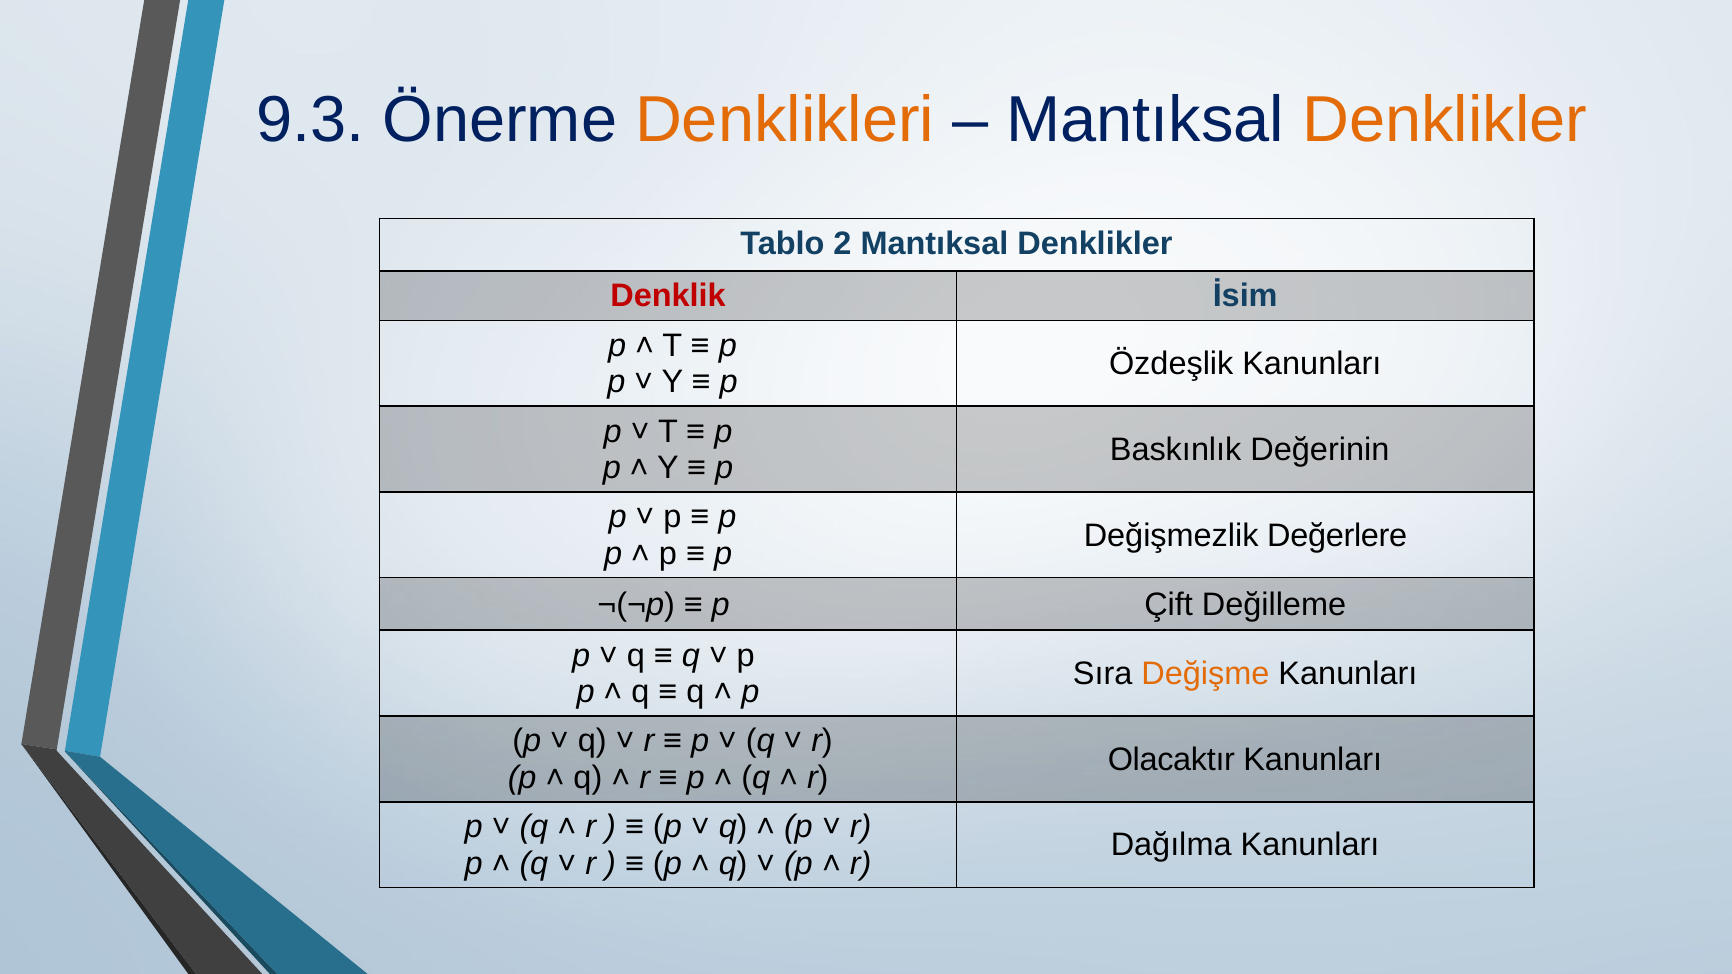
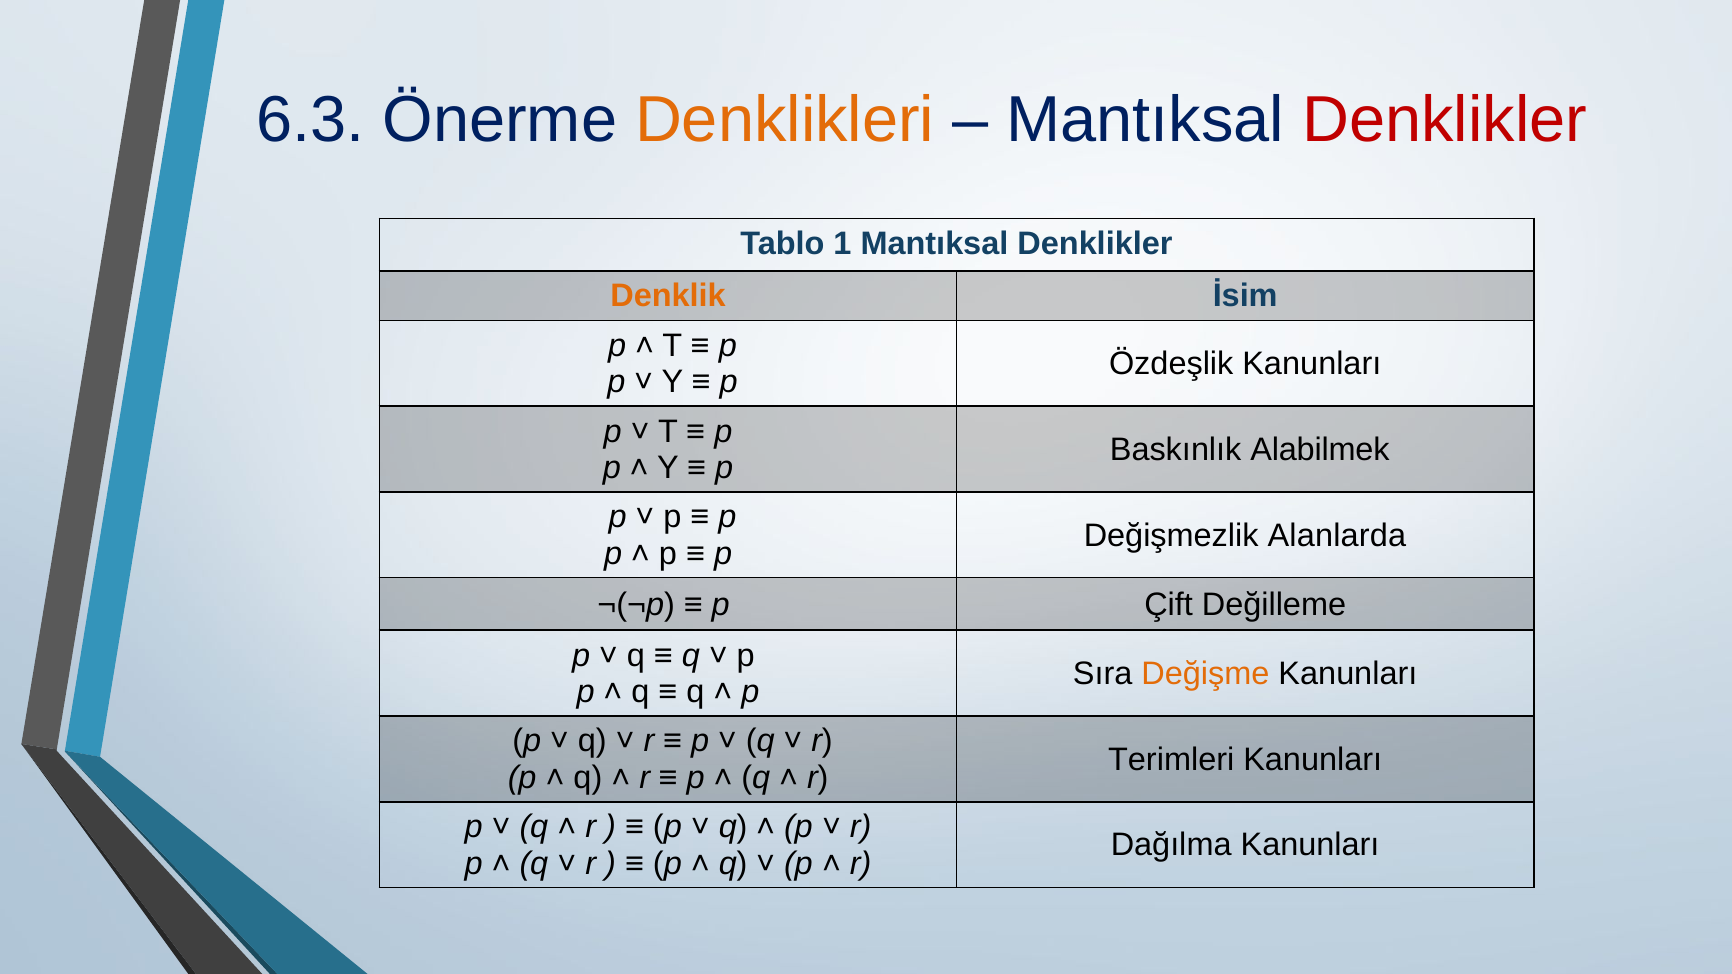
9.3: 9.3 -> 6.3
Denklikler at (1445, 120) colour: orange -> red
2: 2 -> 1
Denklik colour: red -> orange
Değerinin: Değerinin -> Alabilmek
Değerlere: Değerlere -> Alanlarda
Olacaktır: Olacaktır -> Terimleri
